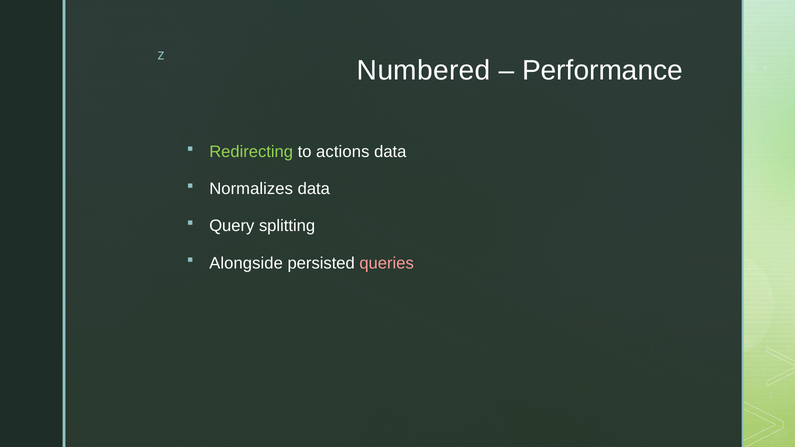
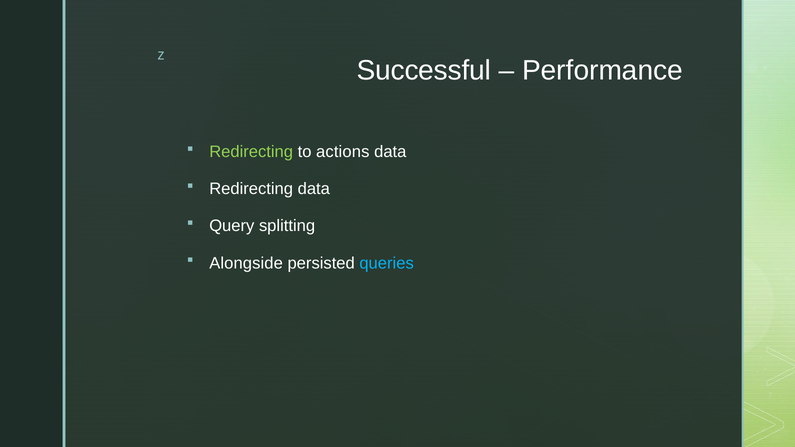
Numbered: Numbered -> Successful
Normalizes at (251, 189): Normalizes -> Redirecting
queries colour: pink -> light blue
